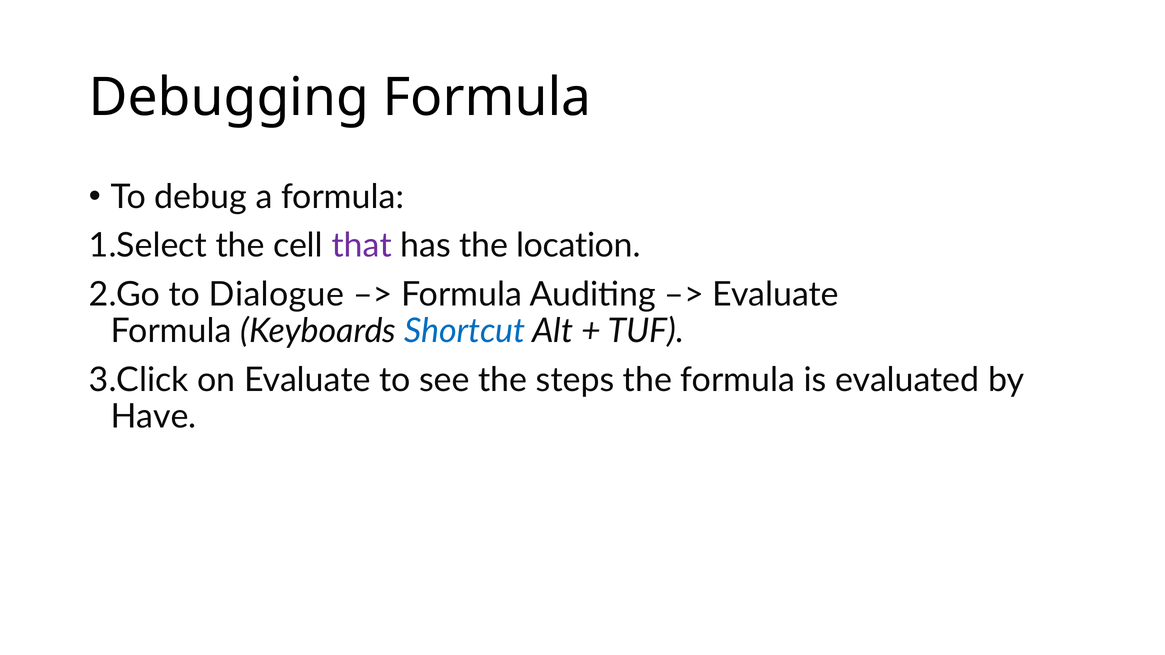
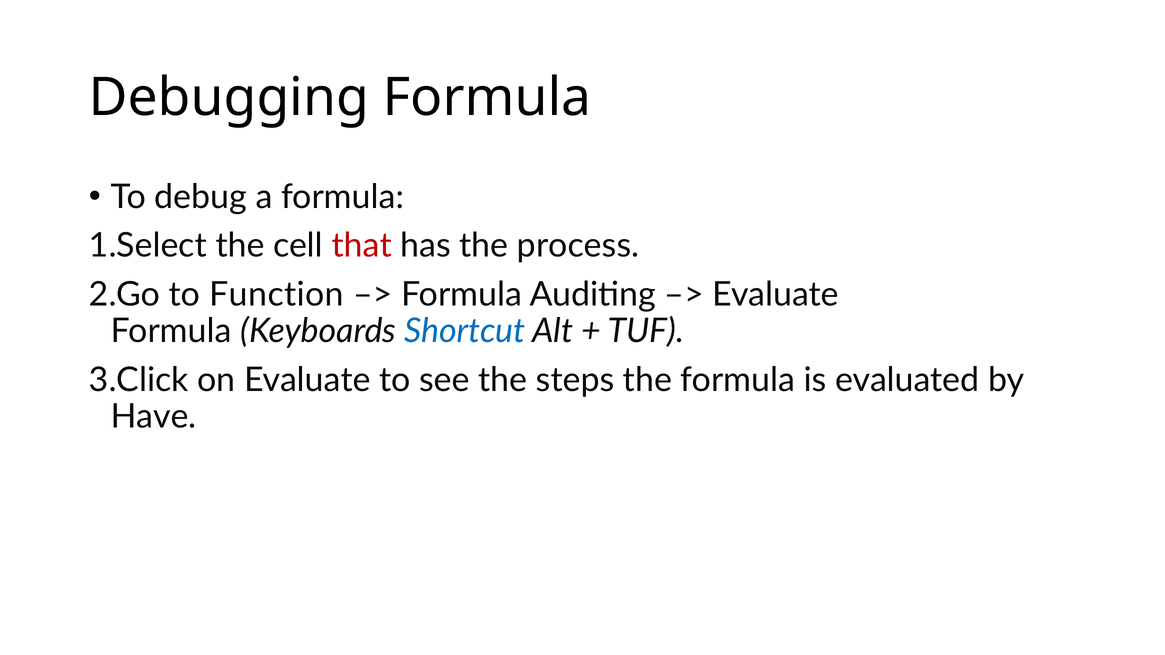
that colour: purple -> red
location: location -> process
Dialogue: Dialogue -> Function
